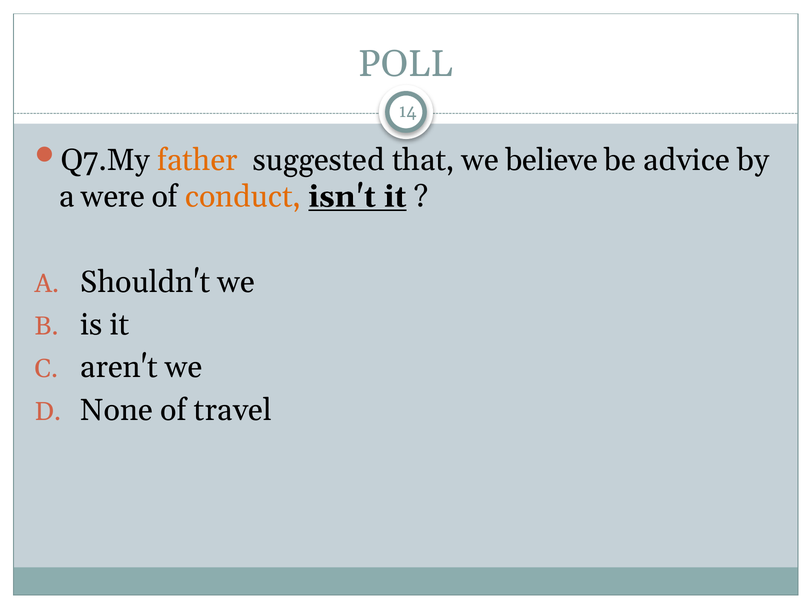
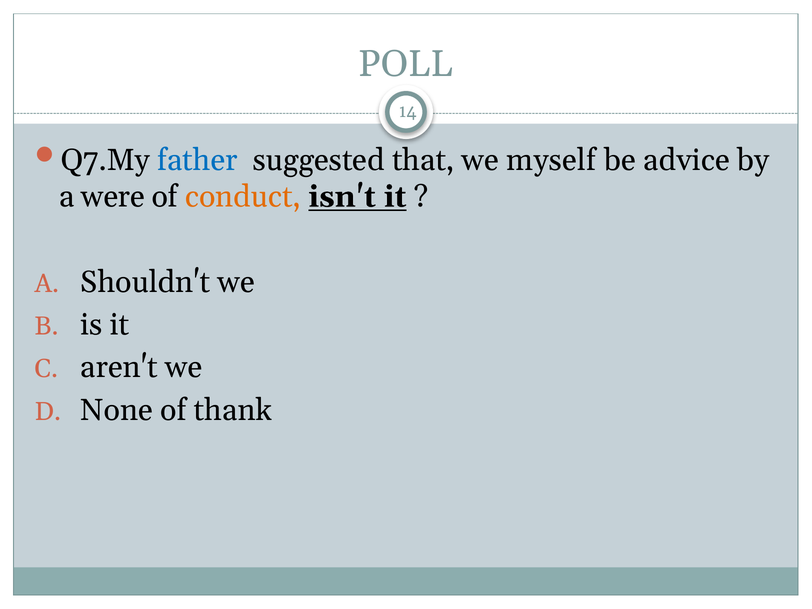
father colour: orange -> blue
believe: believe -> myself
travel: travel -> thank
